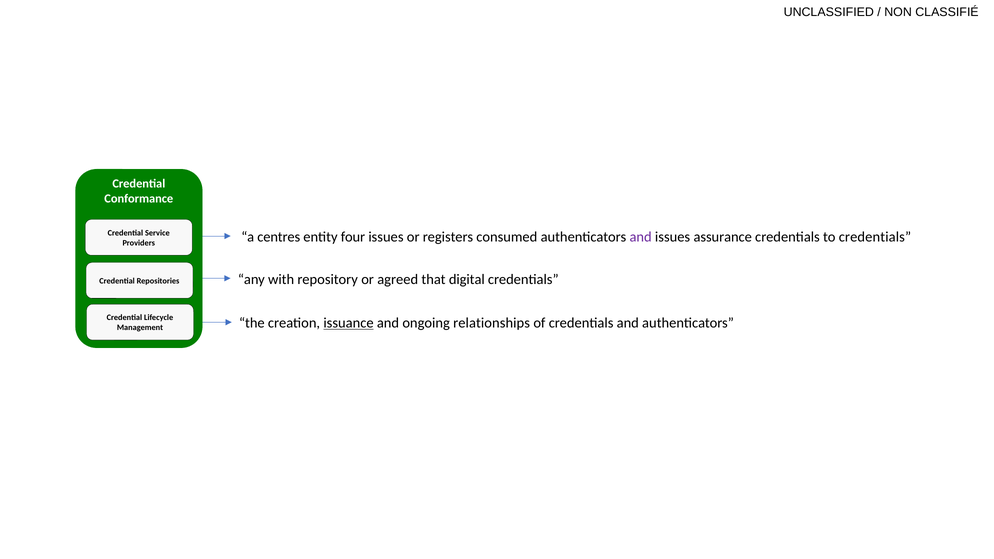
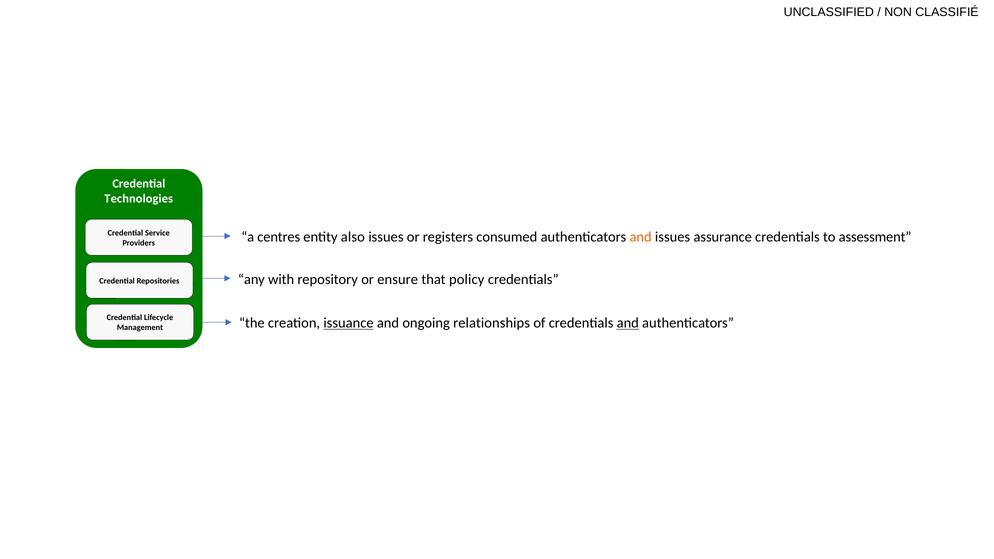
Conformance: Conformance -> Technologies
four: four -> also
and at (641, 237) colour: purple -> orange
to credentials: credentials -> assessment
agreed: agreed -> ensure
digital: digital -> policy
and at (628, 323) underline: none -> present
